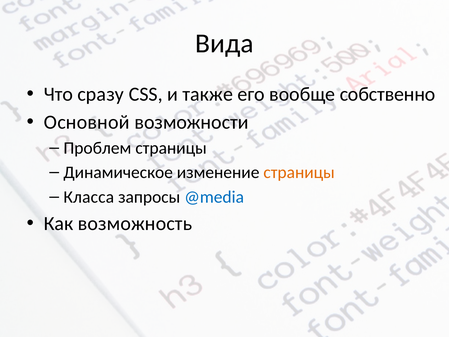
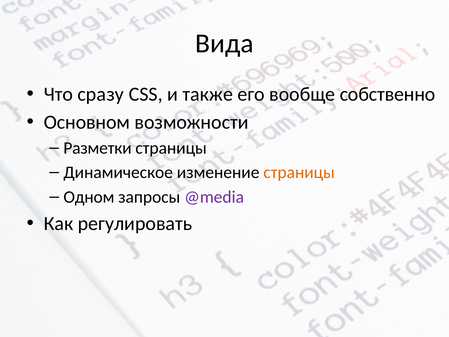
Основной: Основной -> Основном
Проблем: Проблем -> Разметки
Класса: Класса -> Одном
@media colour: blue -> purple
возможность: возможность -> регулировать
